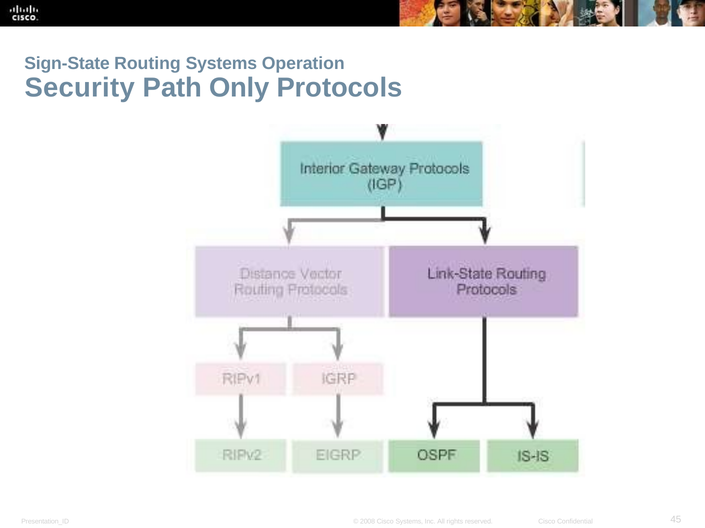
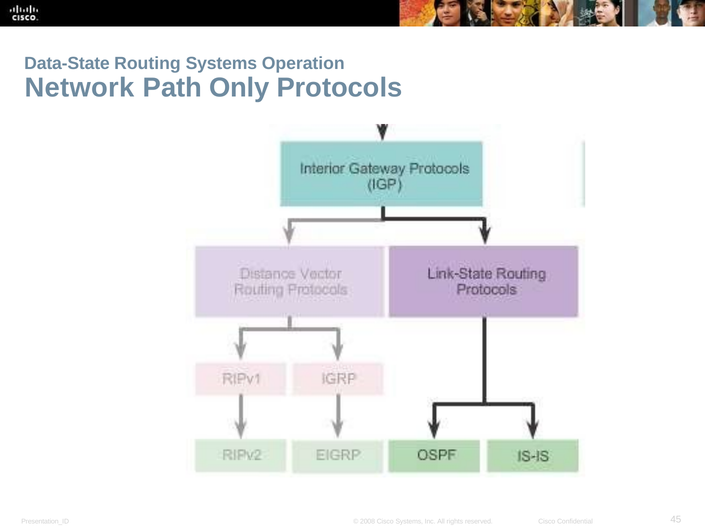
Sign-State: Sign-State -> Data-State
Security: Security -> Network
